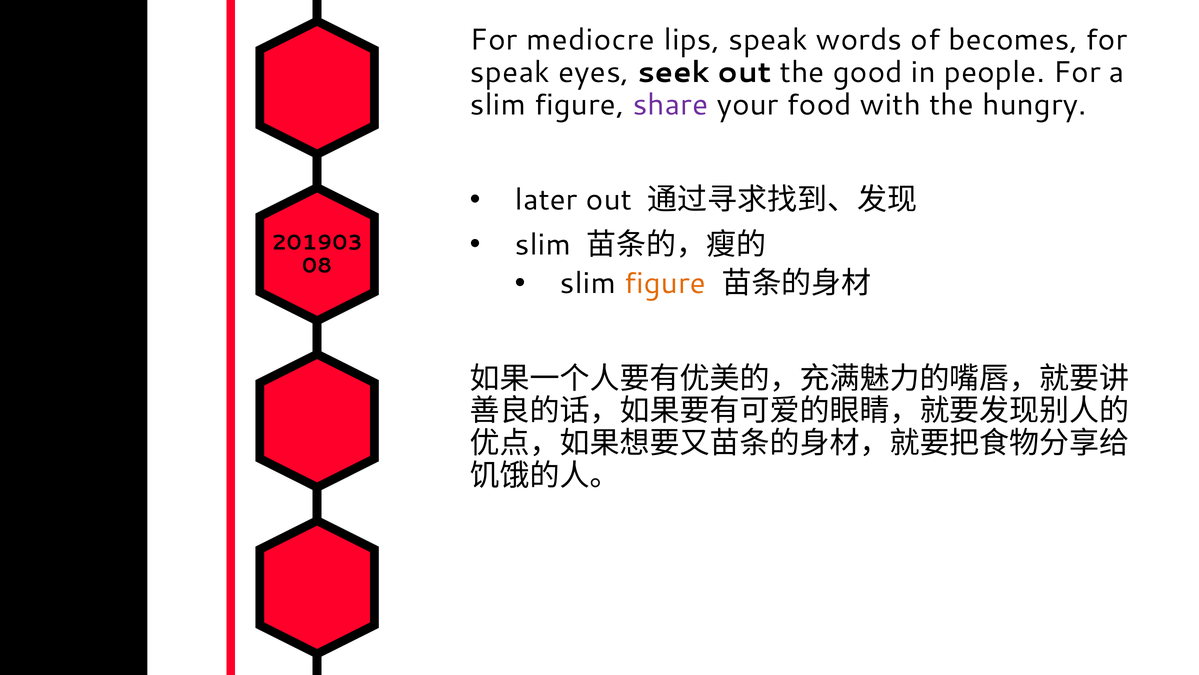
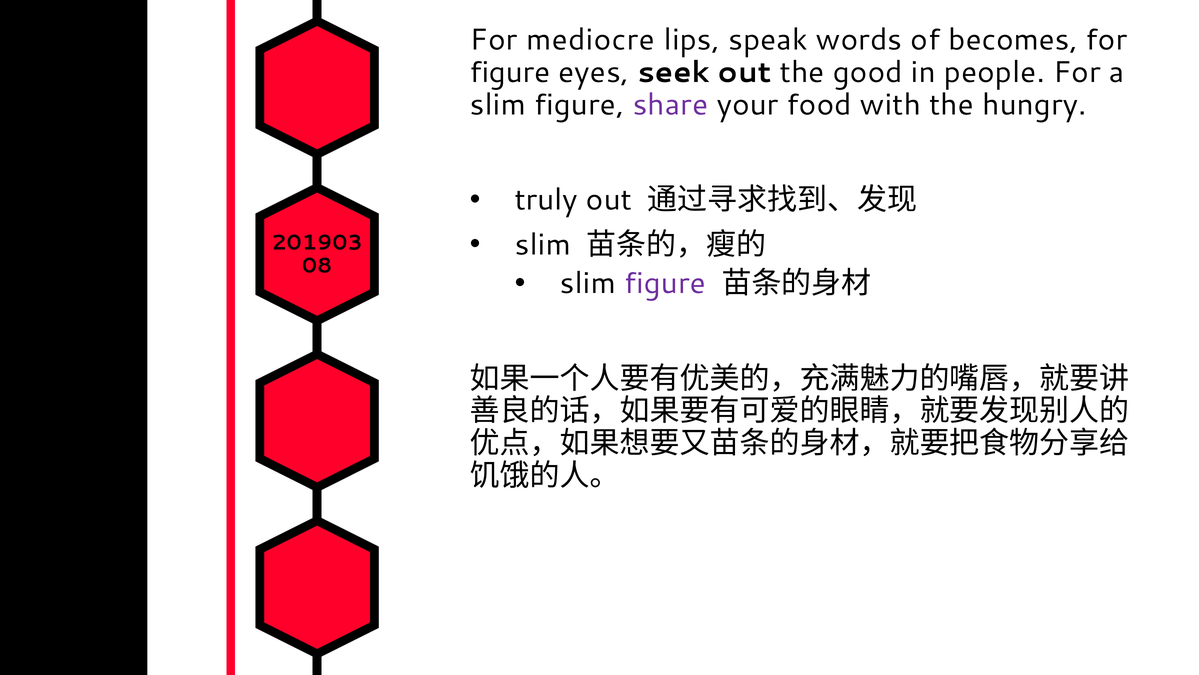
speak at (510, 72): speak -> figure
later: later -> truly
figure at (665, 283) colour: orange -> purple
